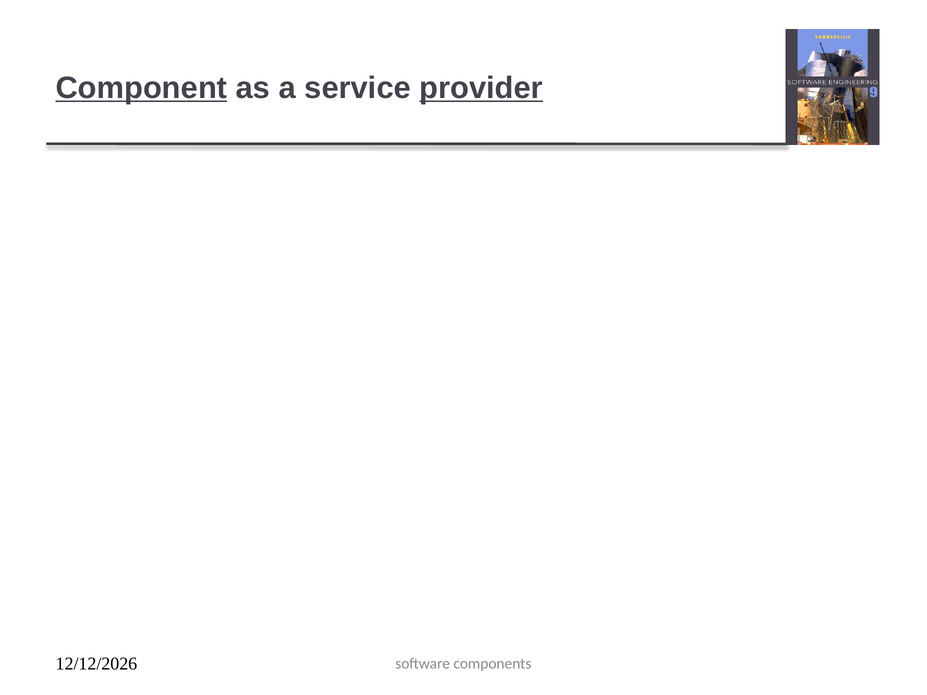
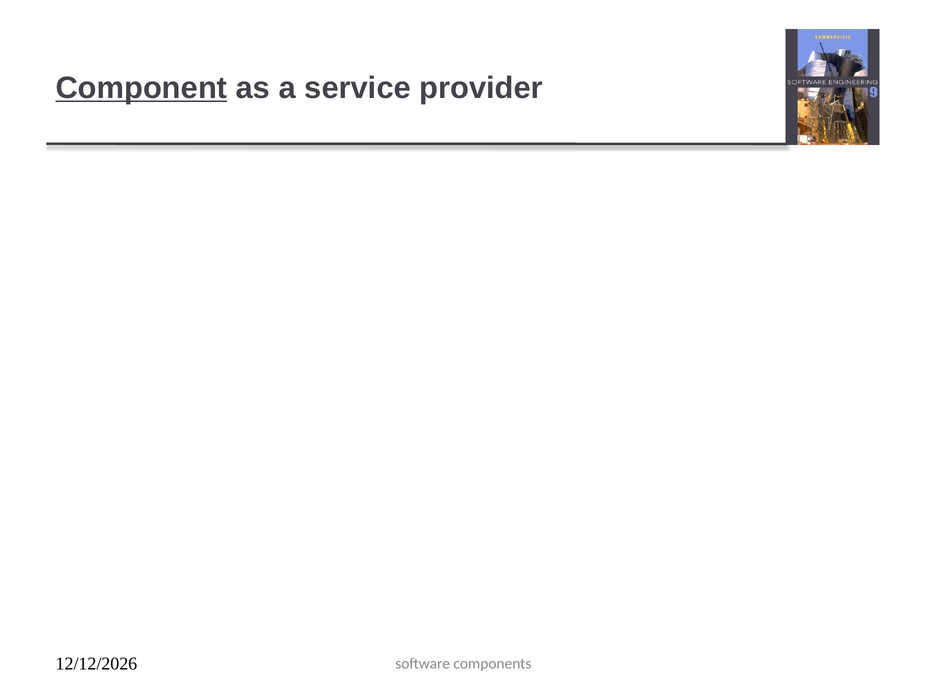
provider underline: present -> none
